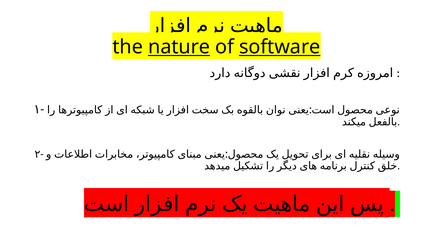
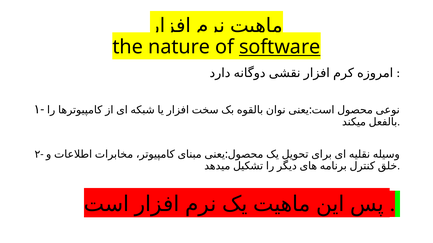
nature underline: present -> none
